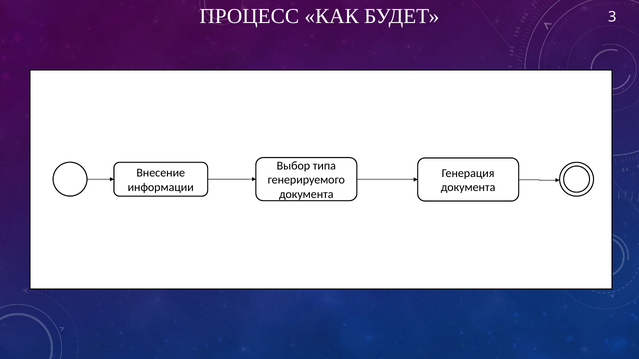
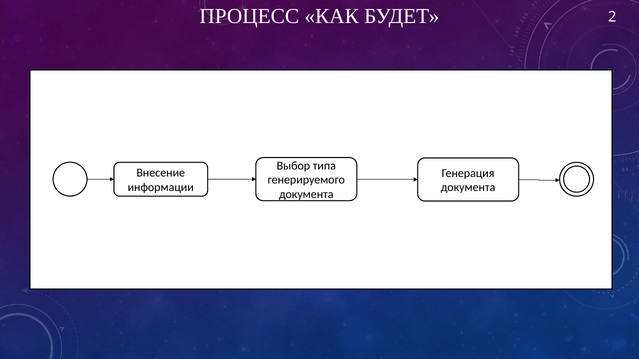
3: 3 -> 2
